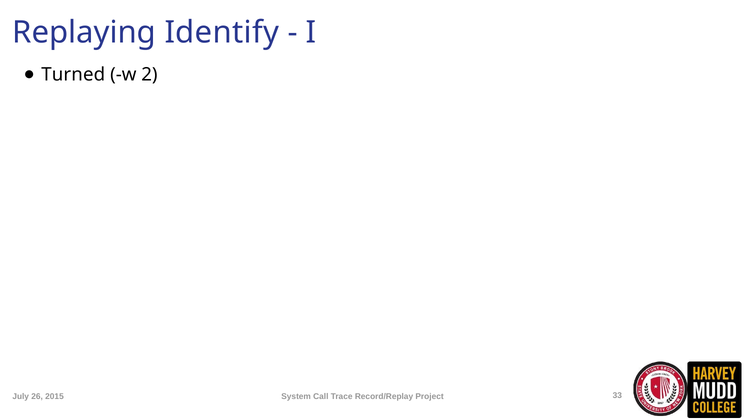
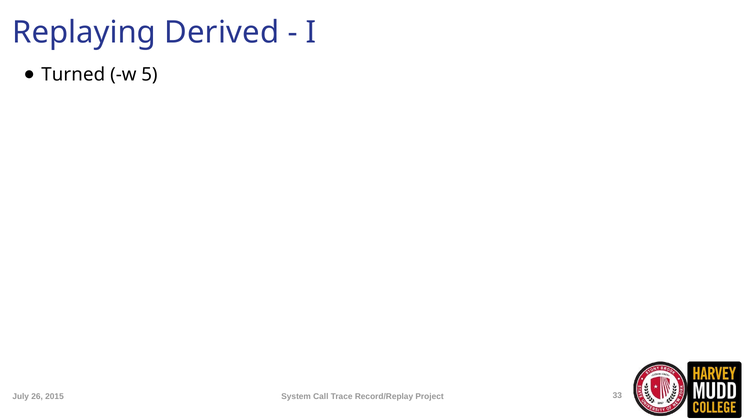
Identify: Identify -> Derived
2: 2 -> 5
